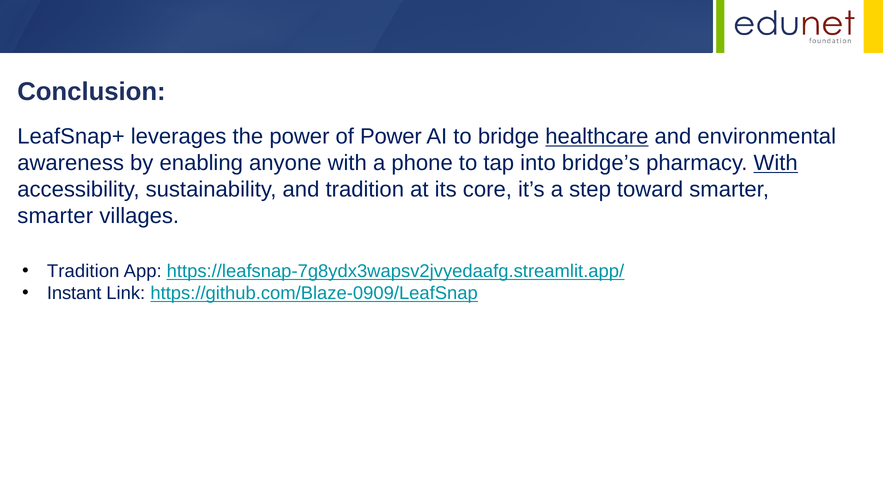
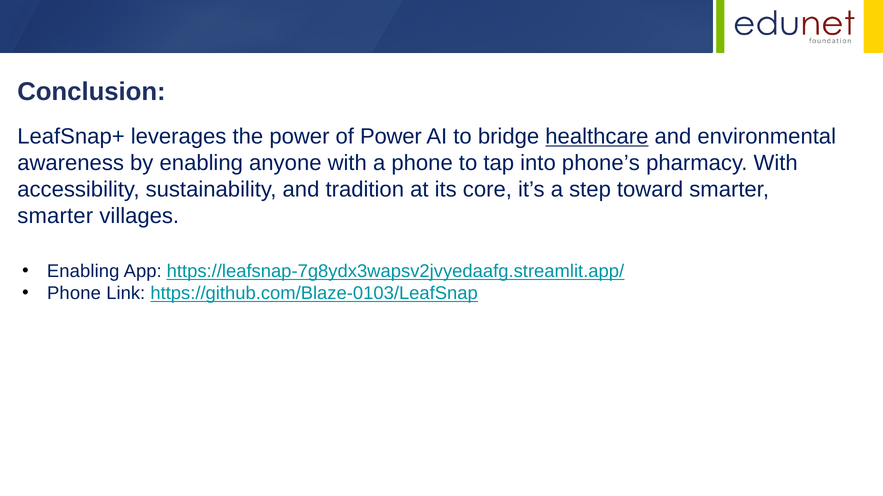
bridge’s: bridge’s -> phone’s
With at (776, 163) underline: present -> none
Tradition at (83, 272): Tradition -> Enabling
Instant at (74, 294): Instant -> Phone
https://github.com/Blaze-0909/LeafSnap: https://github.com/Blaze-0909/LeafSnap -> https://github.com/Blaze-0103/LeafSnap
